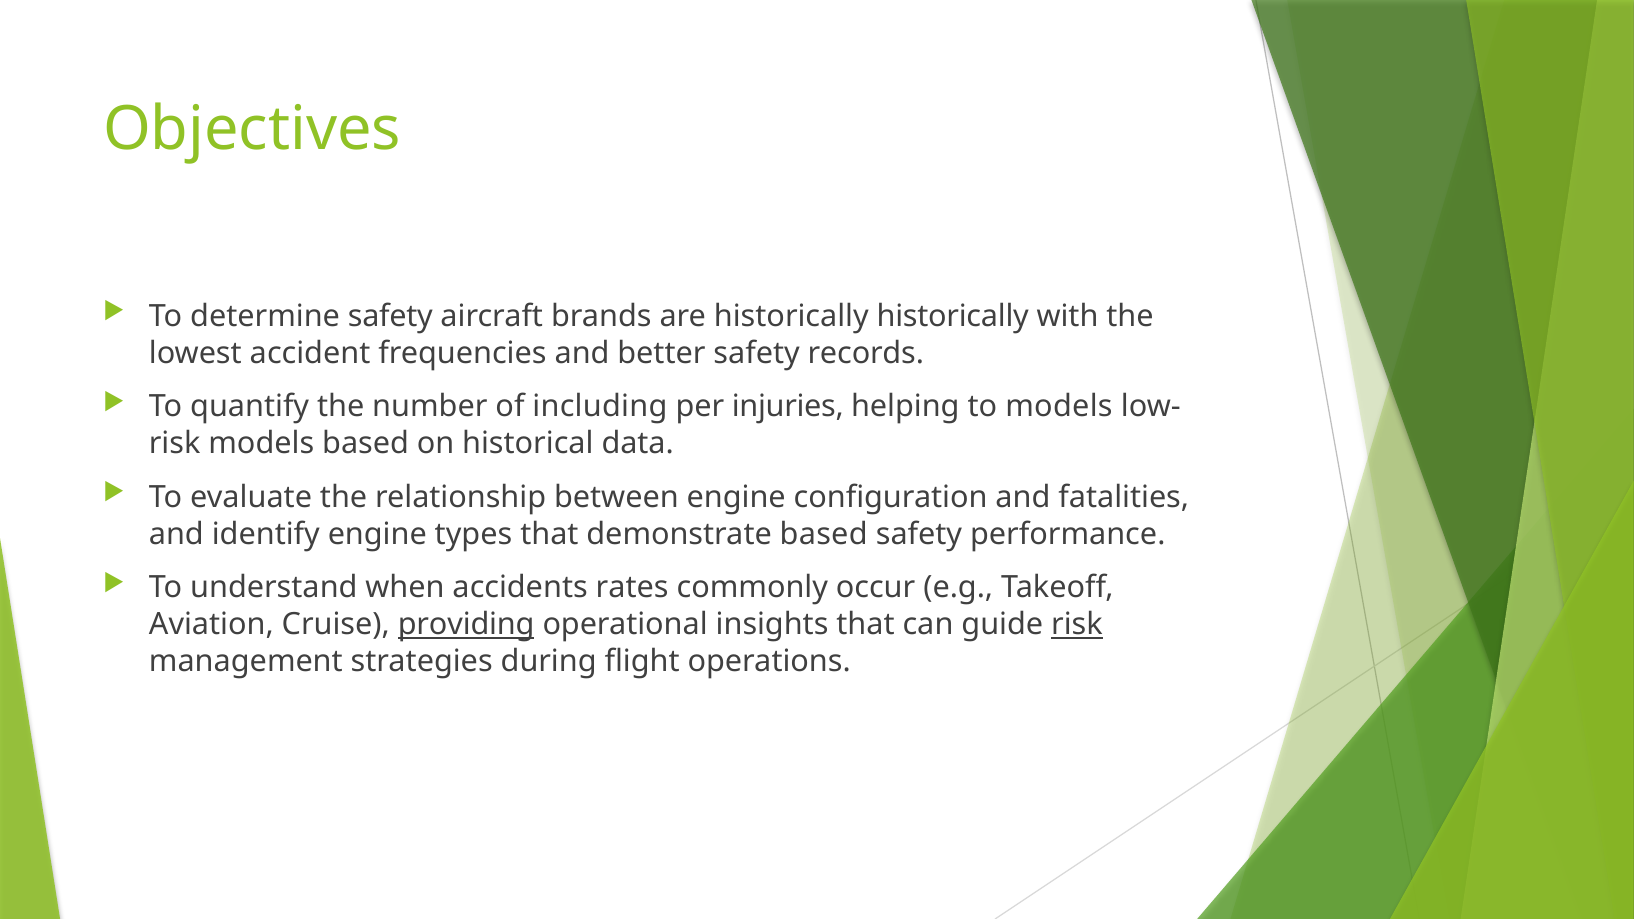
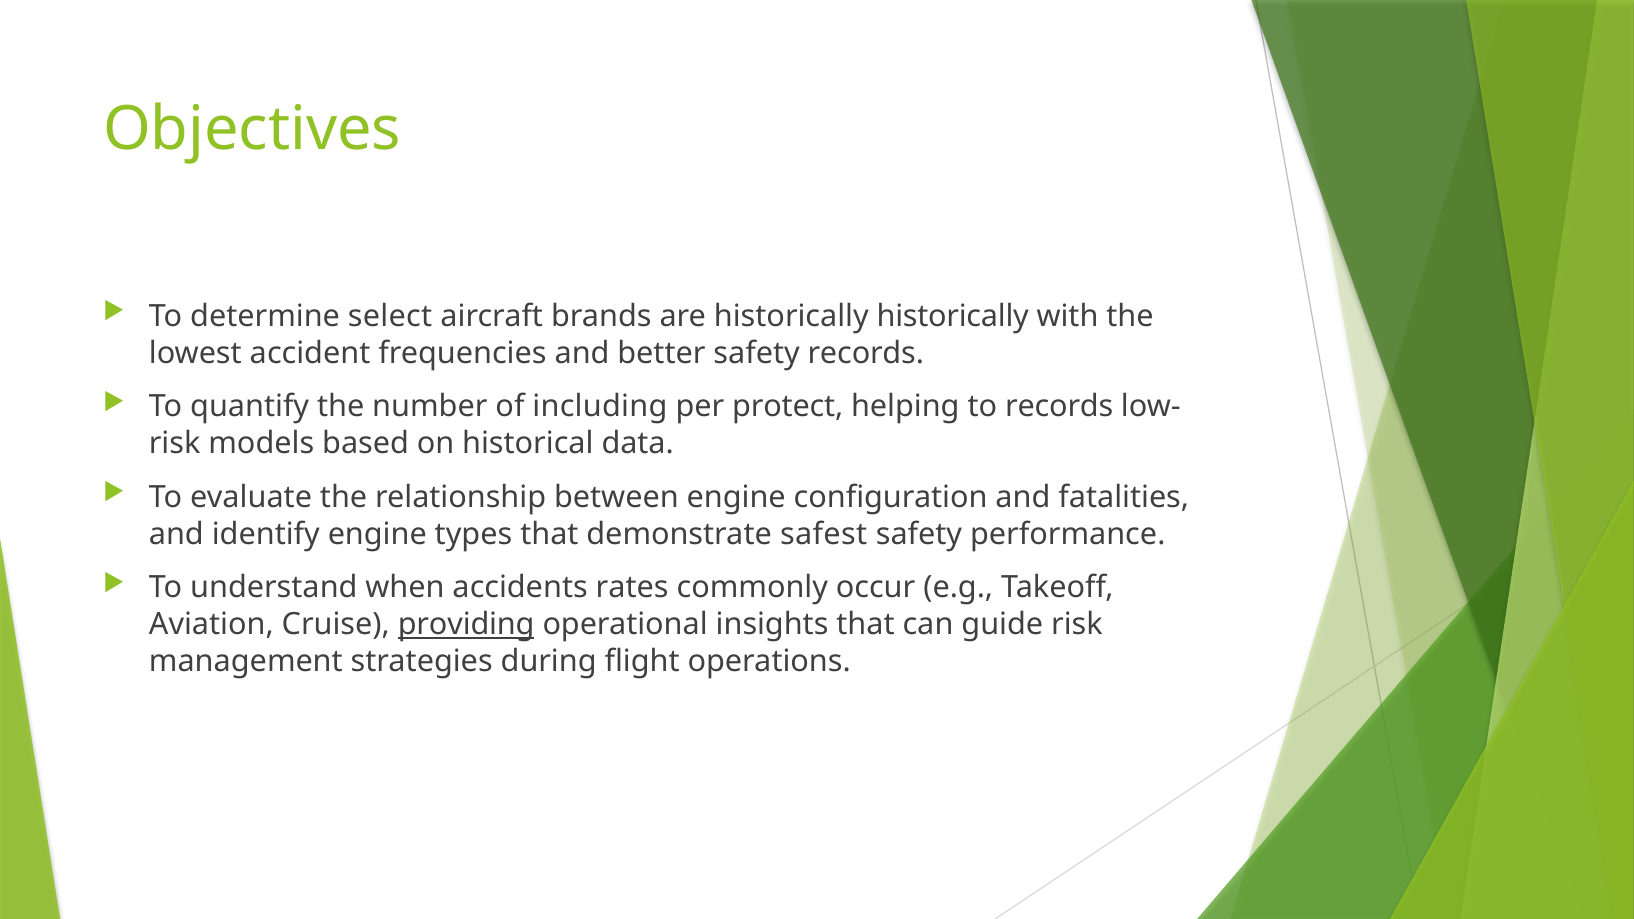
determine safety: safety -> select
injuries: injuries -> protect
to models: models -> records
demonstrate based: based -> safest
risk at (1077, 625) underline: present -> none
